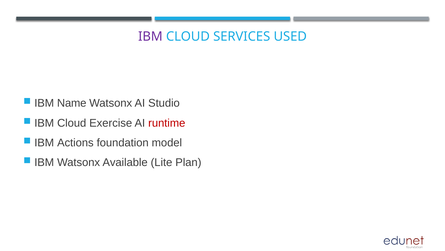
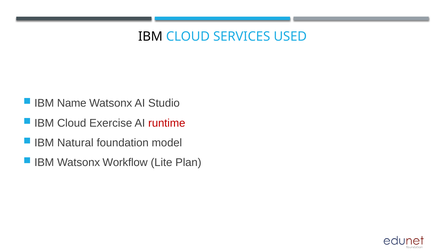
IBM at (150, 36) colour: purple -> black
Actions: Actions -> Natural
Available: Available -> Workflow
